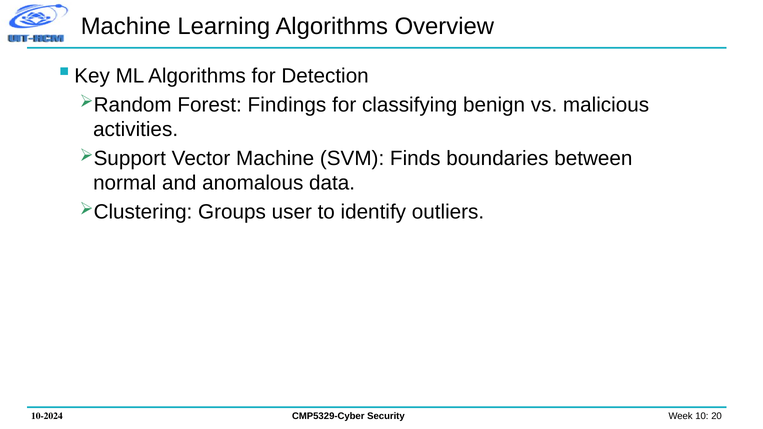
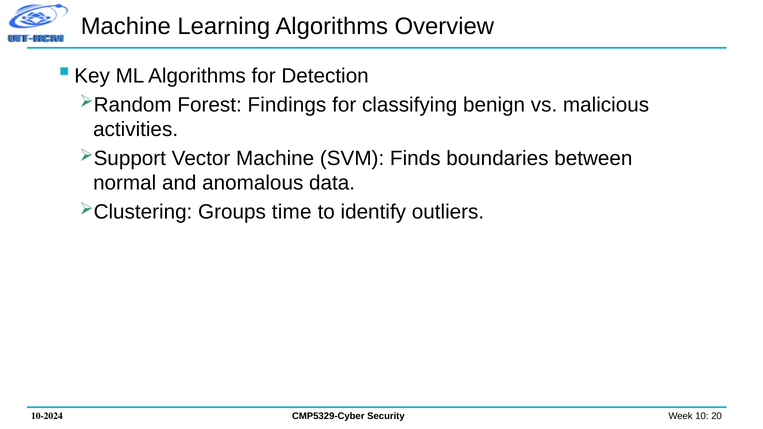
user: user -> time
